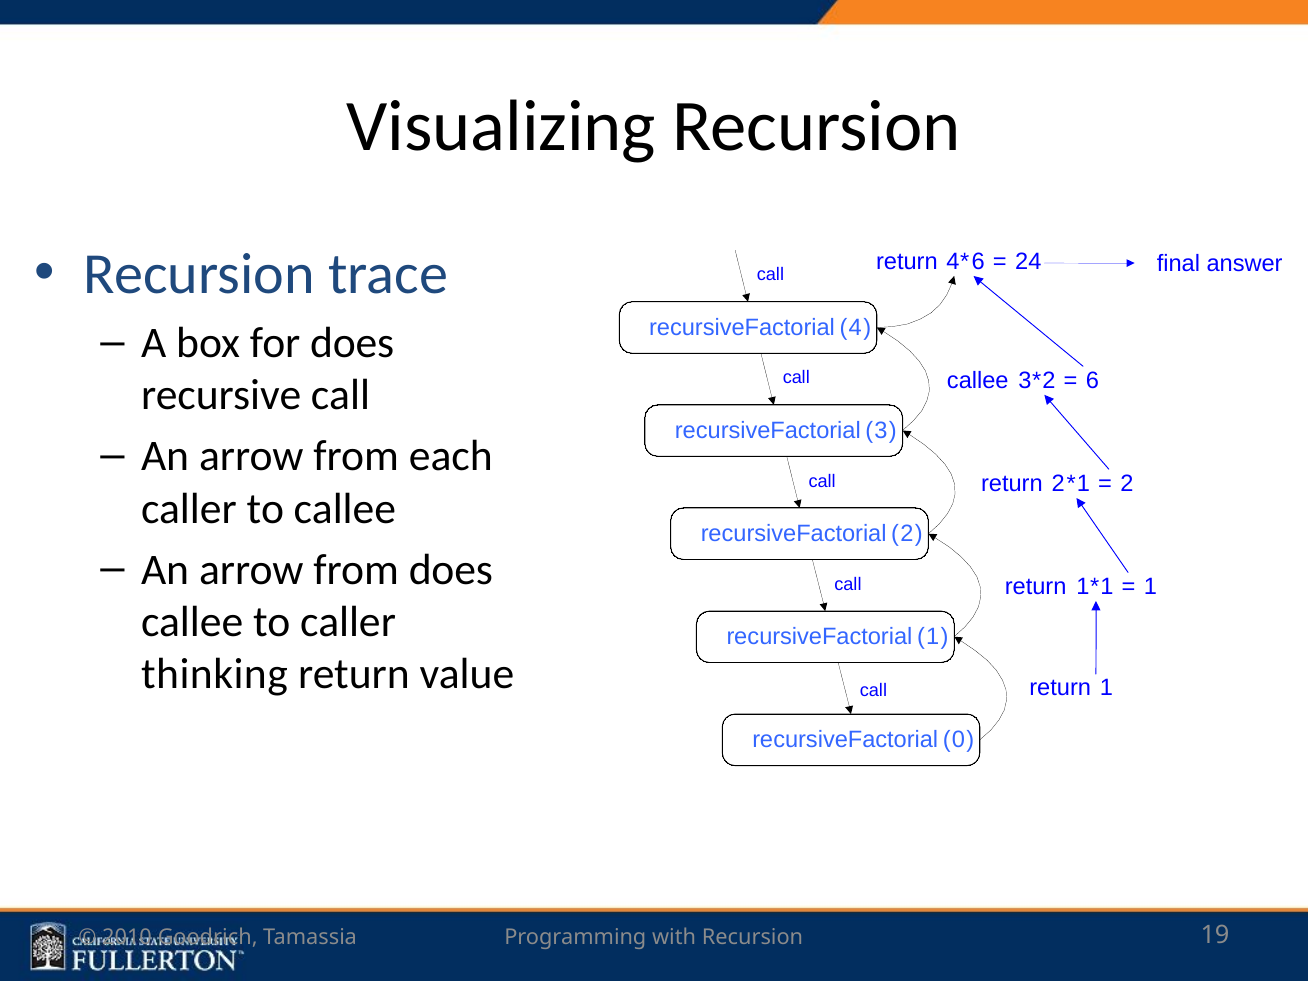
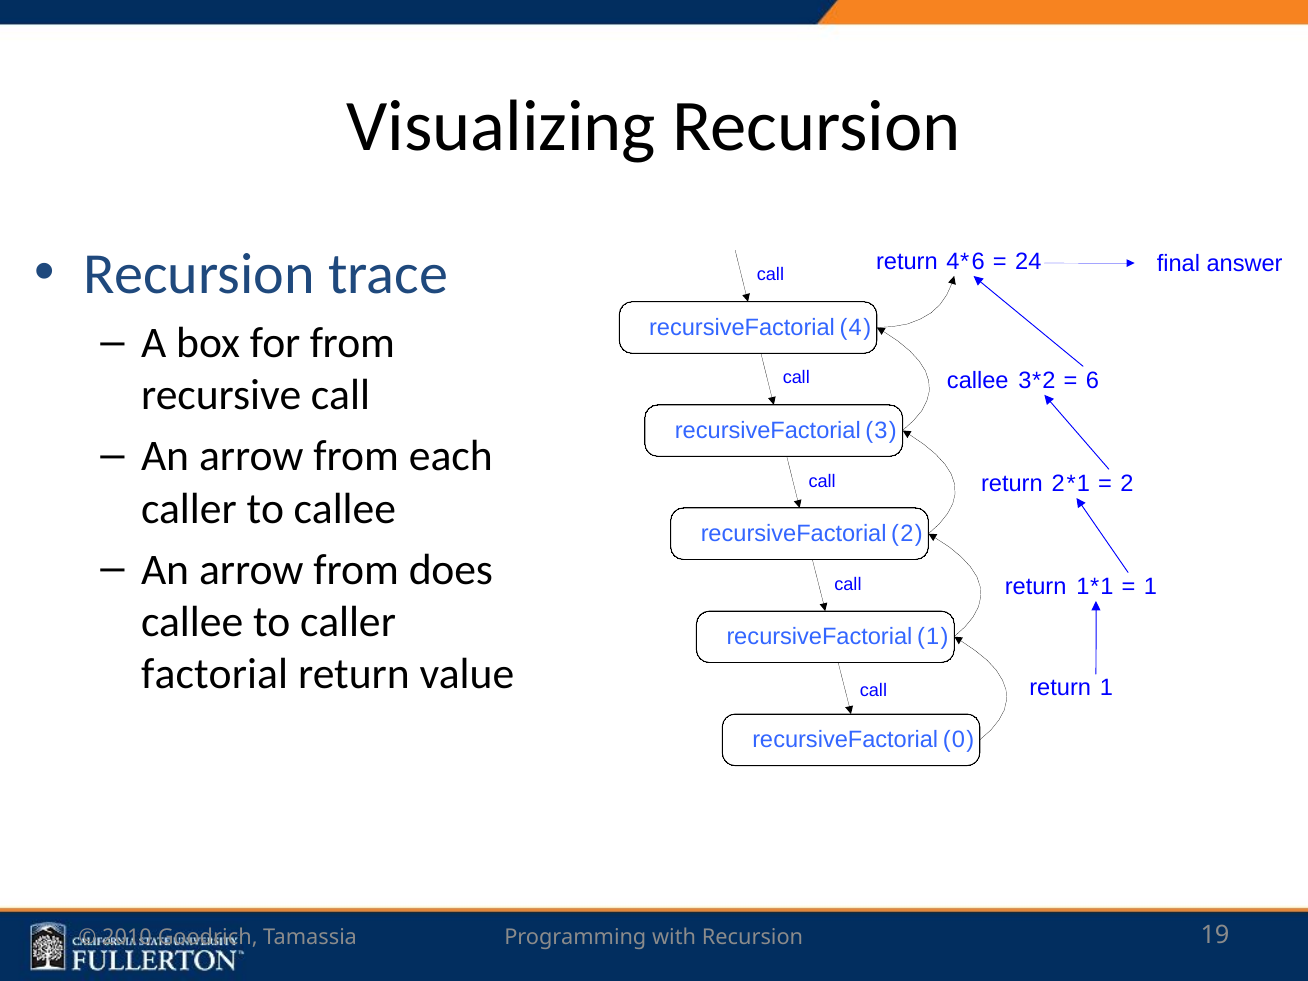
for does: does -> from
thinking: thinking -> factorial
